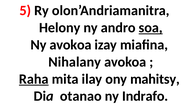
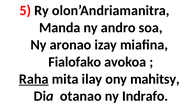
Helony: Helony -> Manda
soa underline: present -> none
Ny avokoa: avokoa -> aronao
Nihalany: Nihalany -> Fialofako
